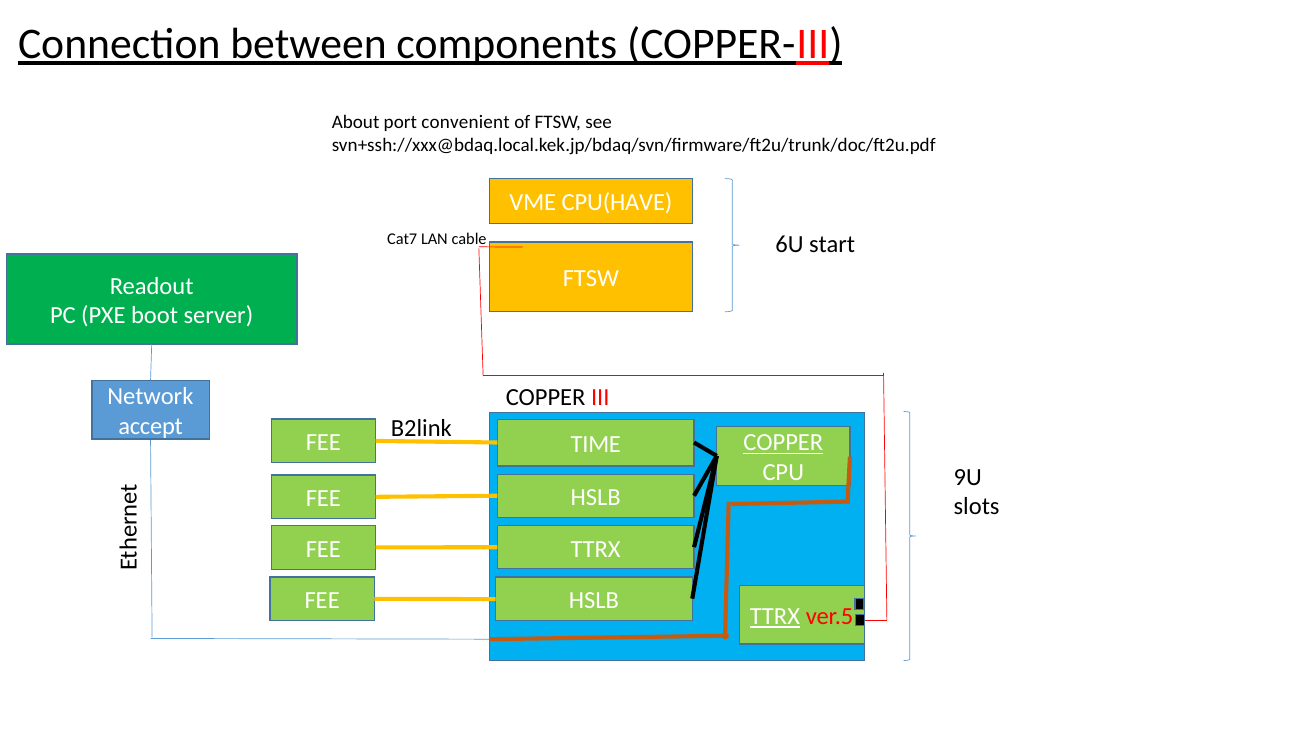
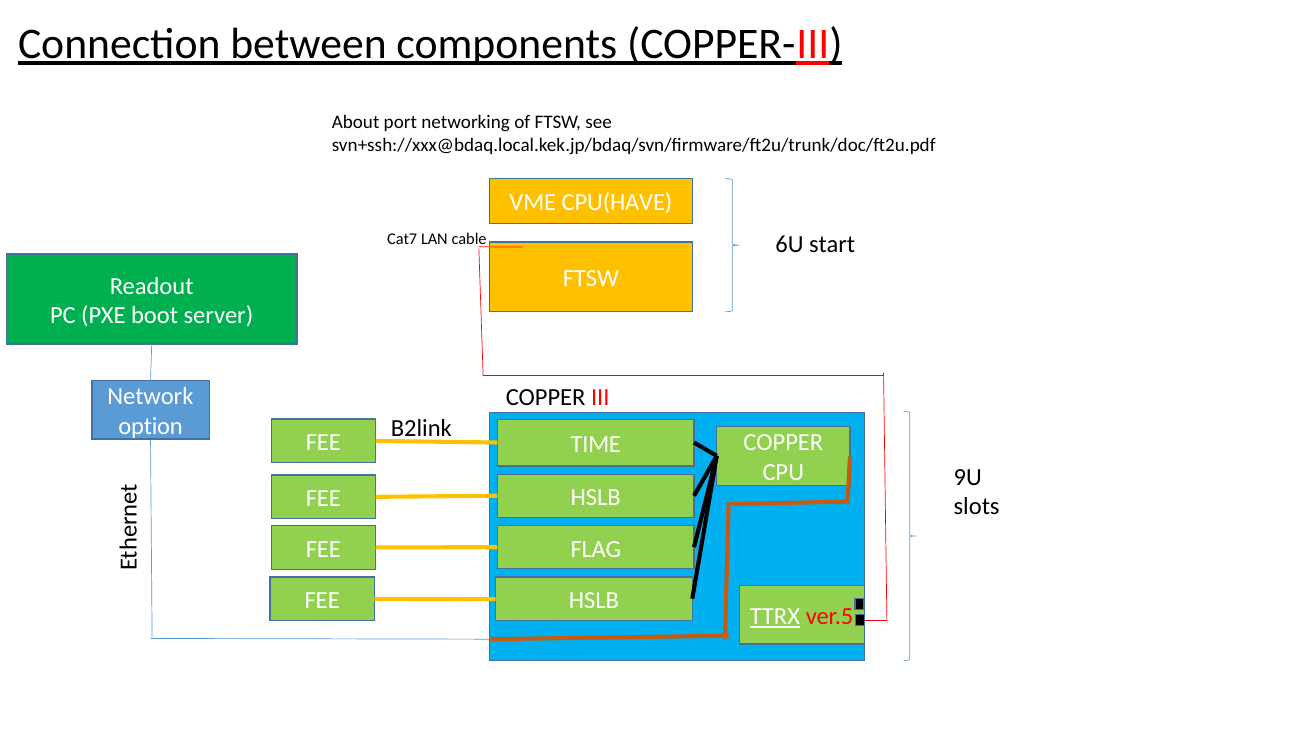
convenient: convenient -> networking
accept: accept -> option
COPPER at (783, 442) underline: present -> none
TTRX at (596, 548): TTRX -> FLAG
